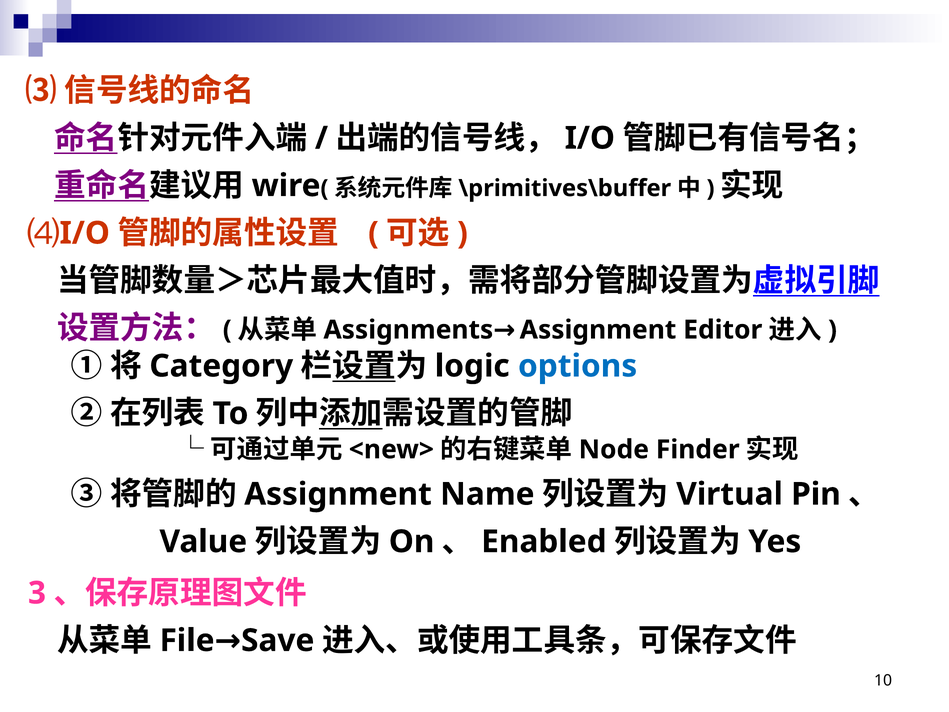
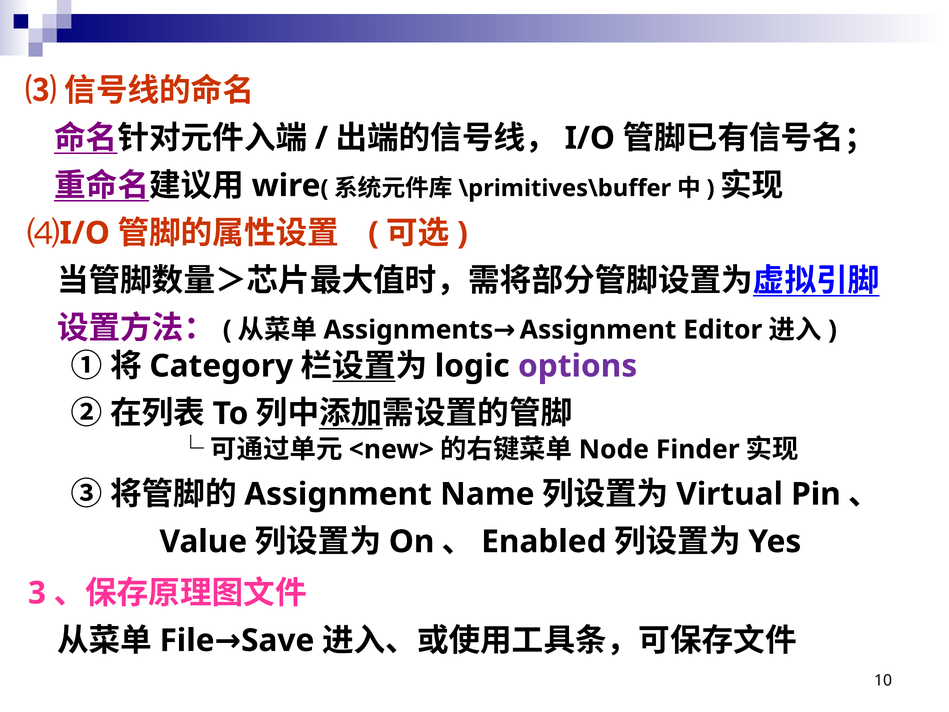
options colour: blue -> purple
